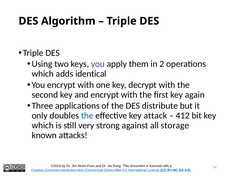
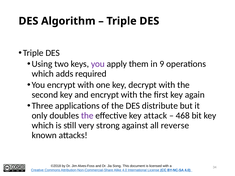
2: 2 -> 9
identical: identical -> required
the at (87, 116) colour: blue -> purple
412: 412 -> 468
storage: storage -> reverse
